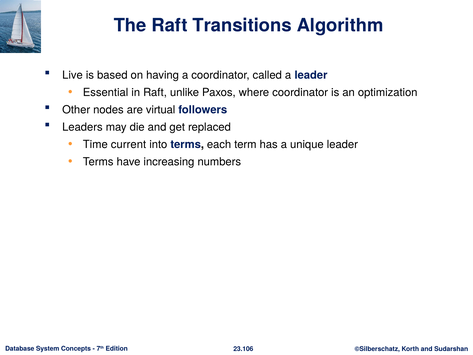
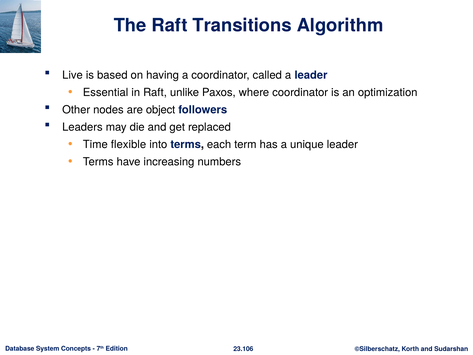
virtual: virtual -> object
current: current -> flexible
